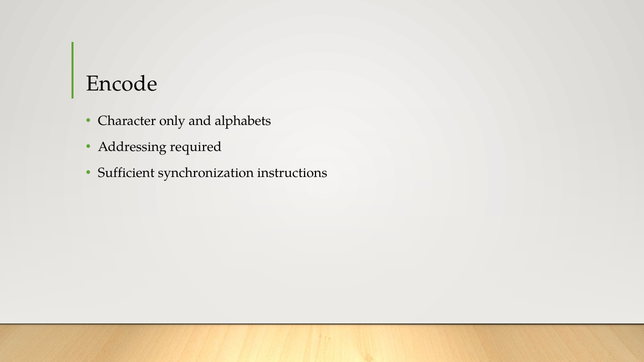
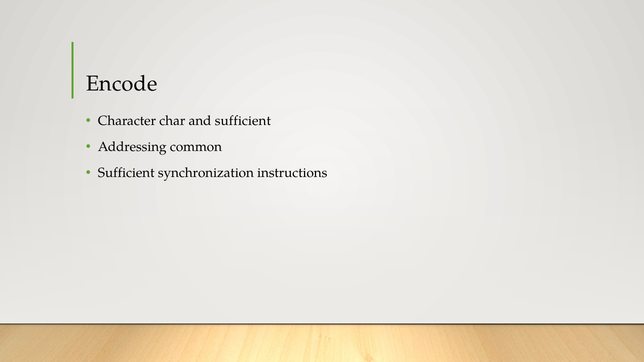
only: only -> char
and alphabets: alphabets -> sufficient
required: required -> common
